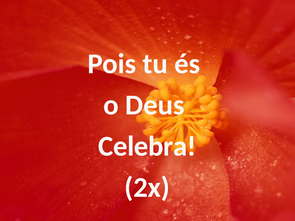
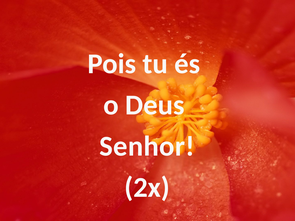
Celebra: Celebra -> Senhor
